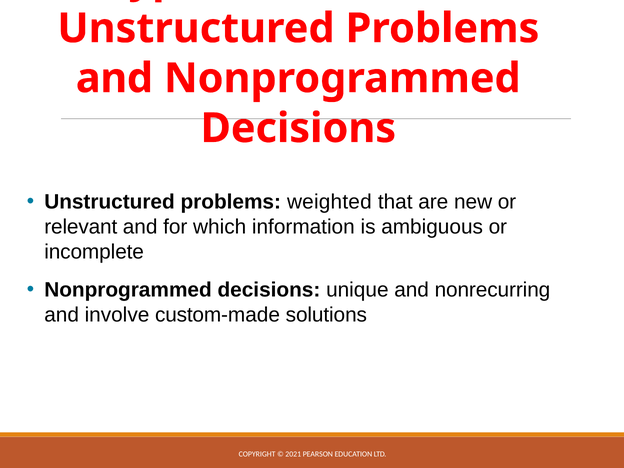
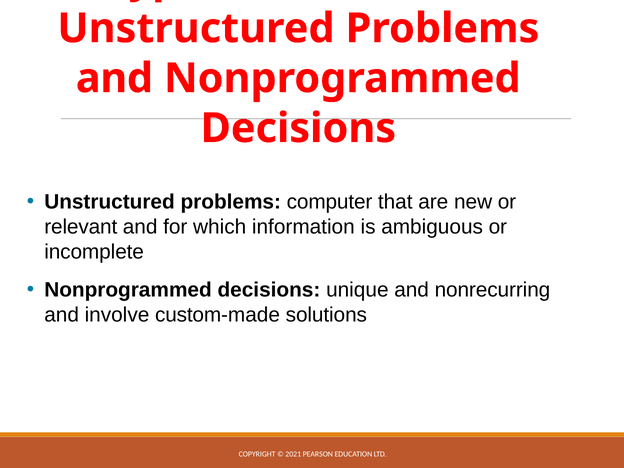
weighted: weighted -> computer
